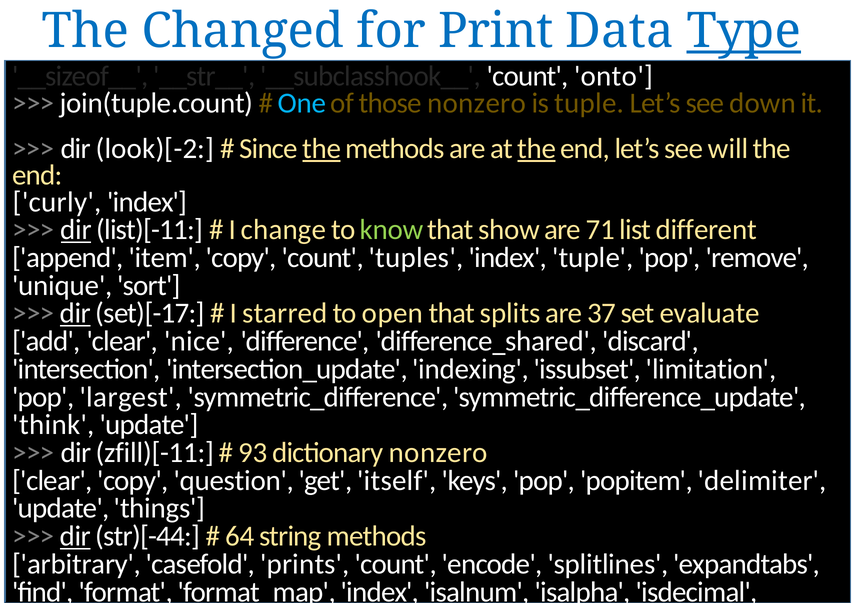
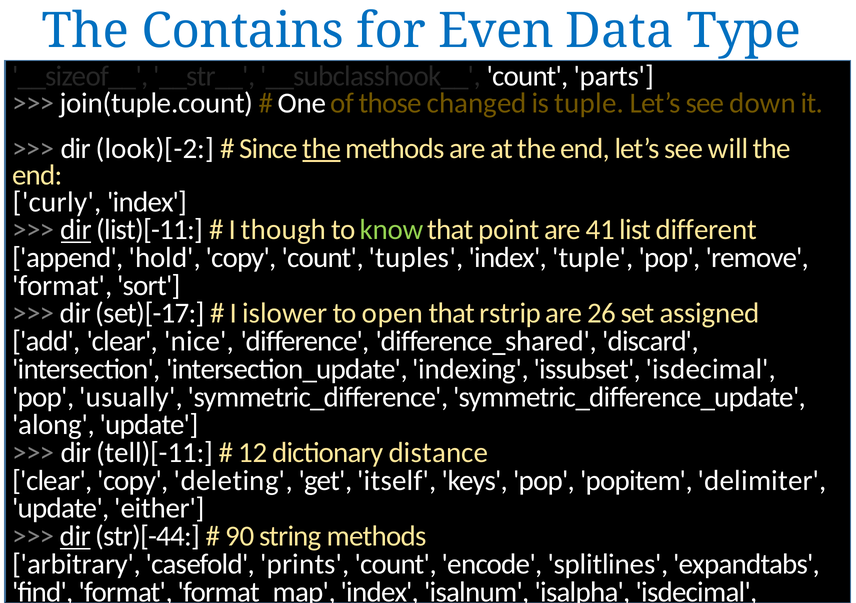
Changed: Changed -> Contains
Print: Print -> Even
Type underline: present -> none
onto: onto -> parts
One colour: light blue -> white
those nonzero: nonzero -> changed
the at (537, 149) underline: present -> none
change: change -> though
show: show -> point
71: 71 -> 41
item: item -> hold
unique at (62, 286): unique -> format
dir at (75, 314) underline: present -> none
I starred: starred -> islower
splits: splits -> rstrip
37: 37 -> 26
evaluate: evaluate -> assigned
issubset limitation: limitation -> isdecimal
largest: largest -> usually
think: think -> along
zfill)[-11: zfill)[-11 -> tell)[-11
93: 93 -> 12
dictionary nonzero: nonzero -> distance
question: question -> deleting
things: things -> either
64: 64 -> 90
